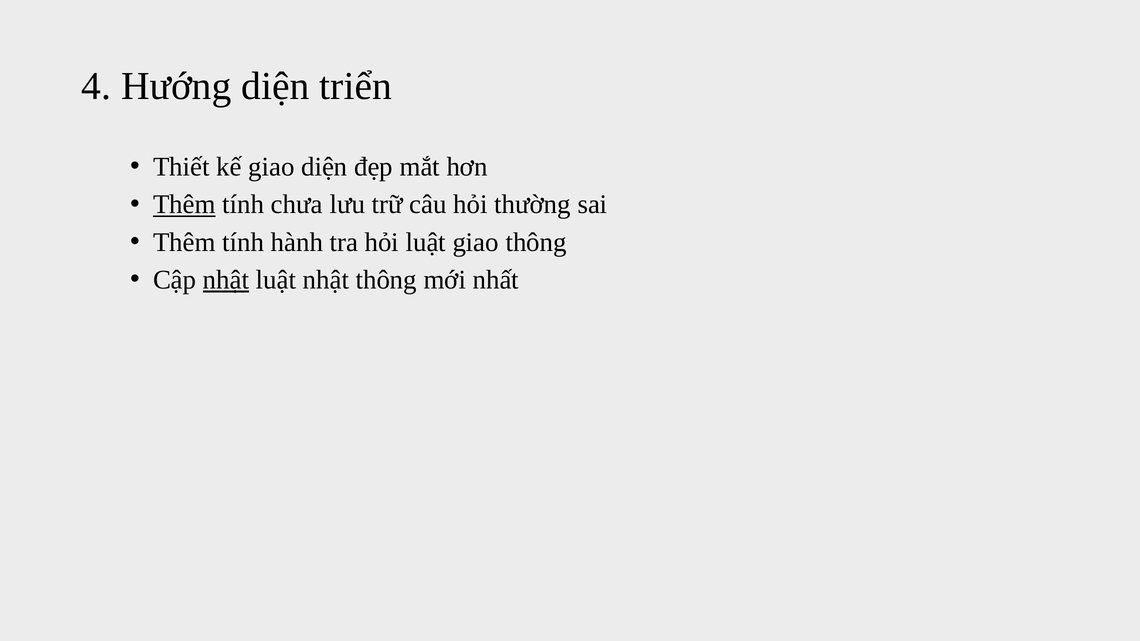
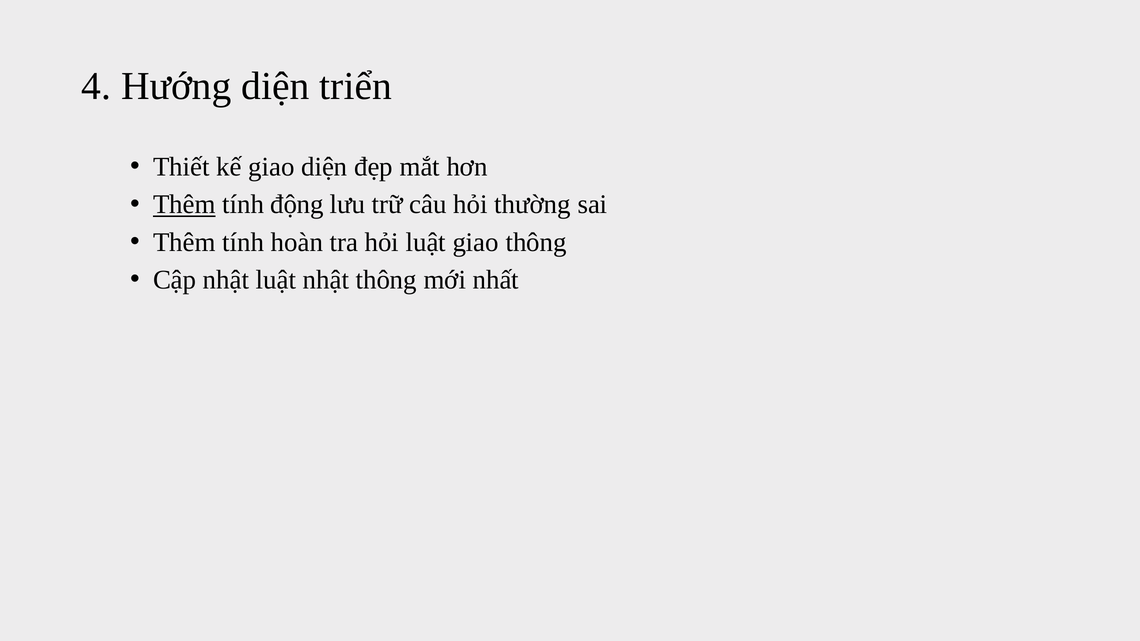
chưa: chưa -> động
hành: hành -> hoàn
nhật at (226, 280) underline: present -> none
